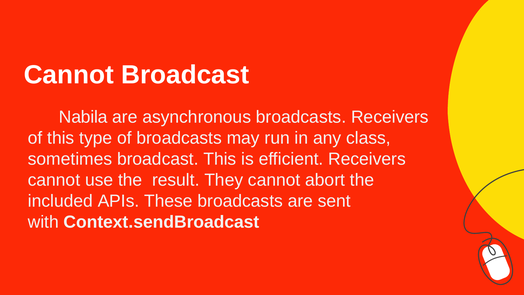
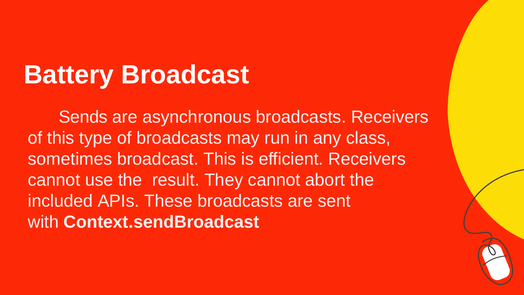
Cannot at (69, 75): Cannot -> Battery
Nabila: Nabila -> Sends
